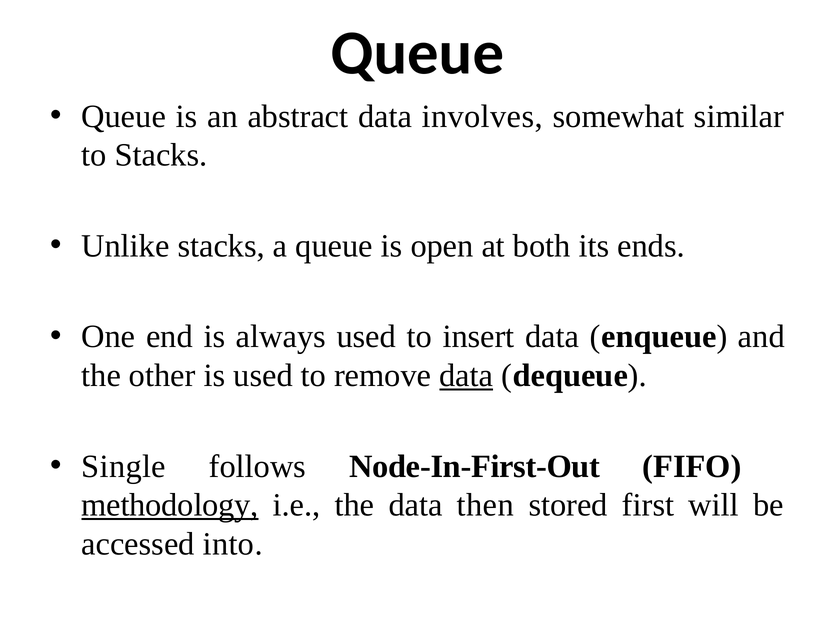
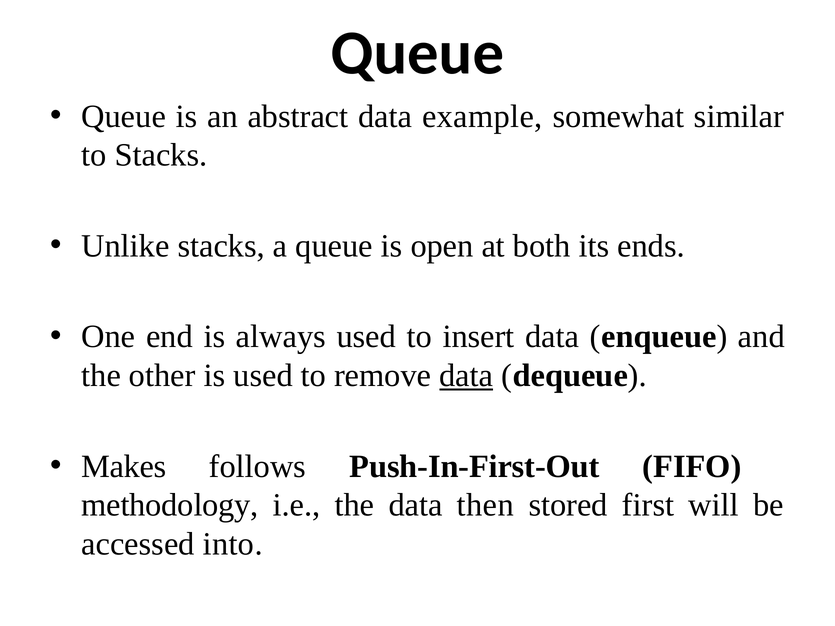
involves: involves -> example
Single: Single -> Makes
Node-In-First-Out: Node-In-First-Out -> Push-In-First-Out
methodology underline: present -> none
